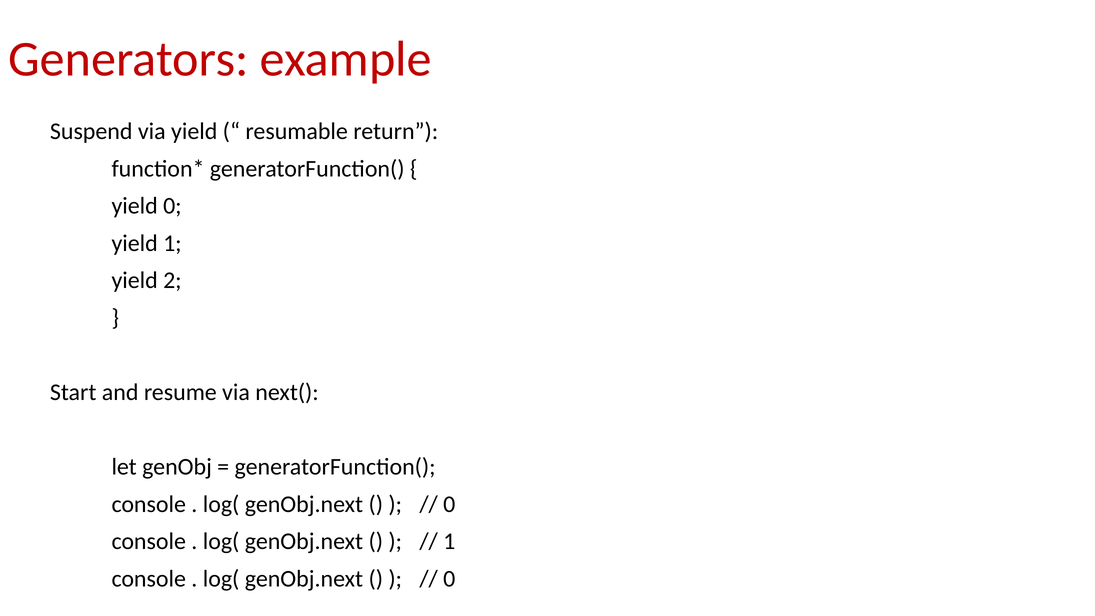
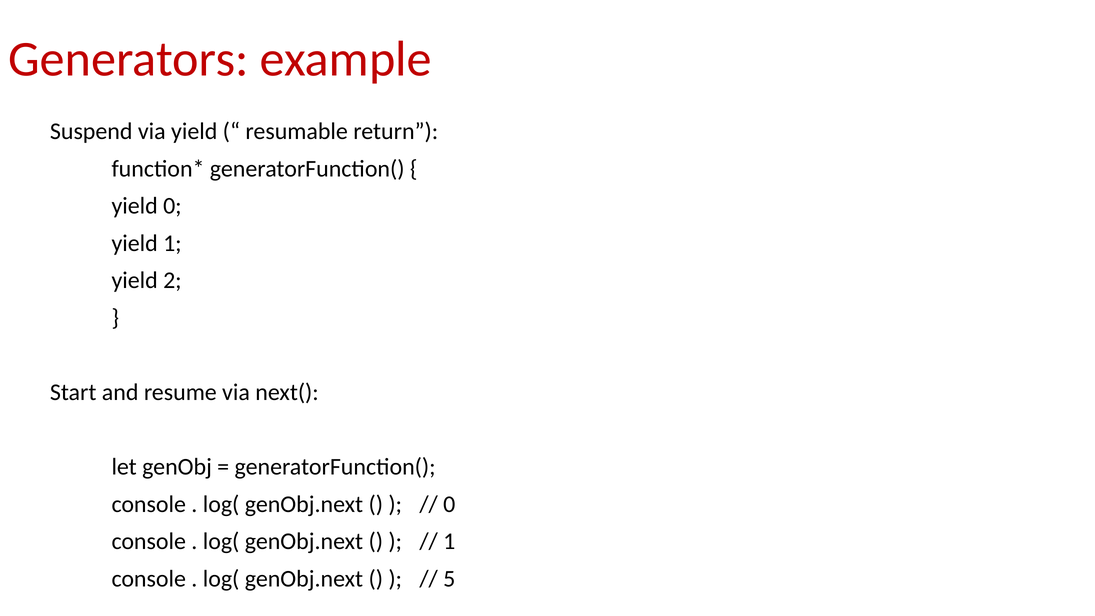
0 at (449, 579): 0 -> 5
